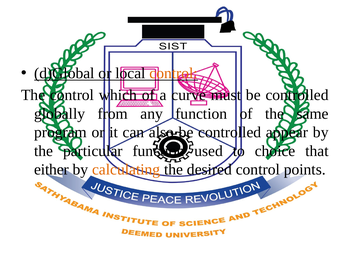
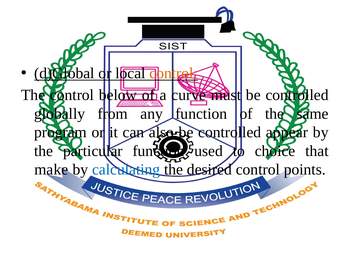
which: which -> below
either: either -> make
calculating colour: orange -> blue
